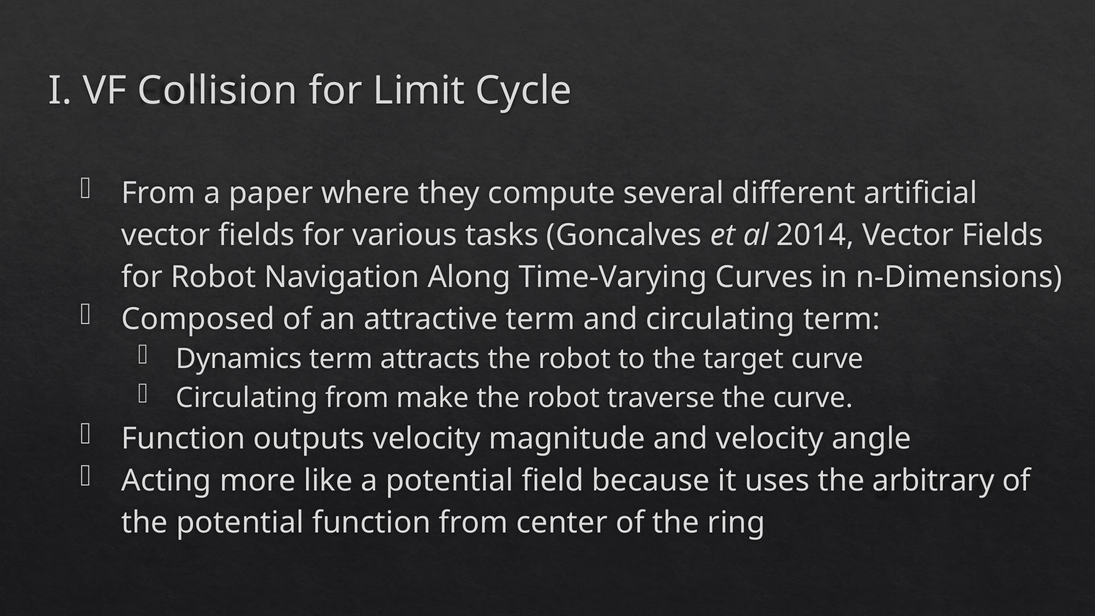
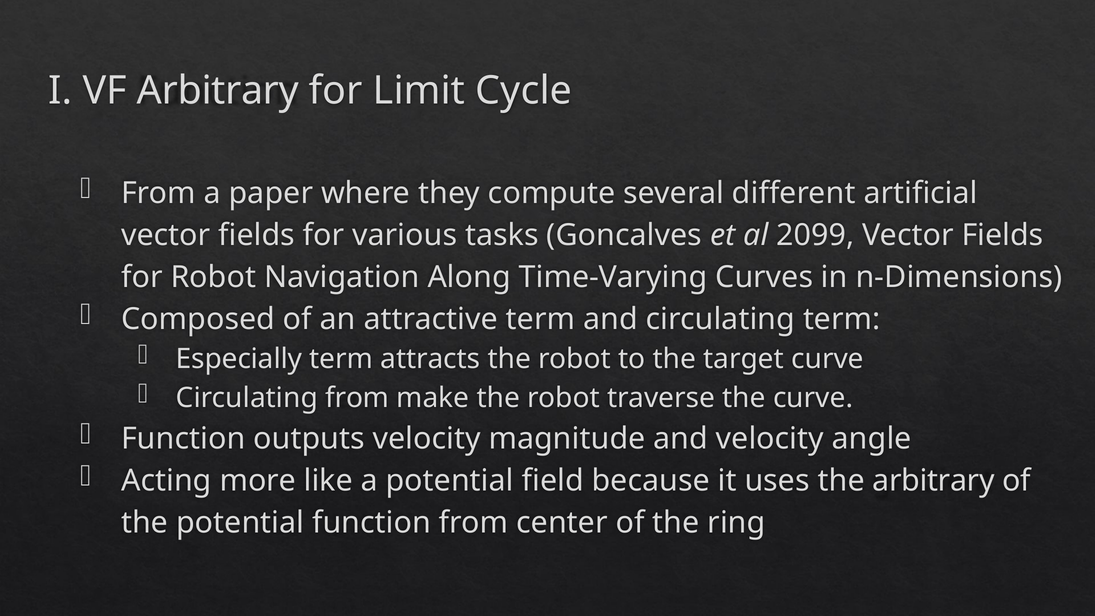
VF Collision: Collision -> Arbitrary
2014: 2014 -> 2099
Dynamics: Dynamics -> Especially
